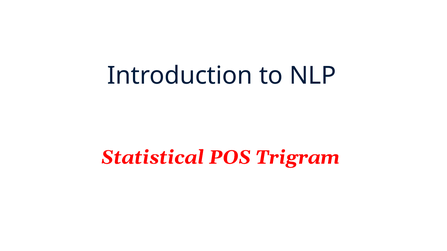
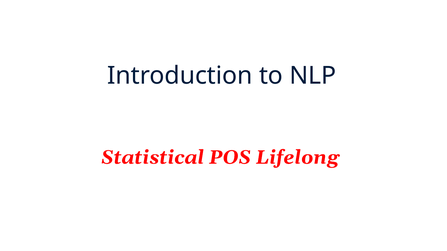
Trigram: Trigram -> Lifelong
